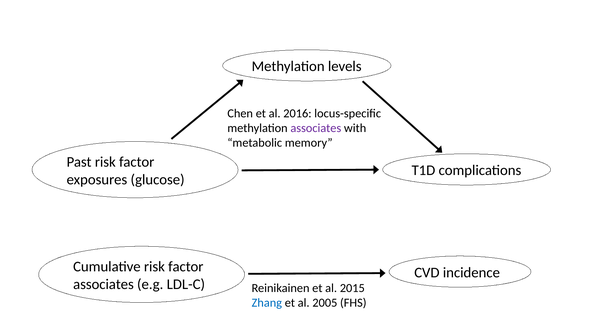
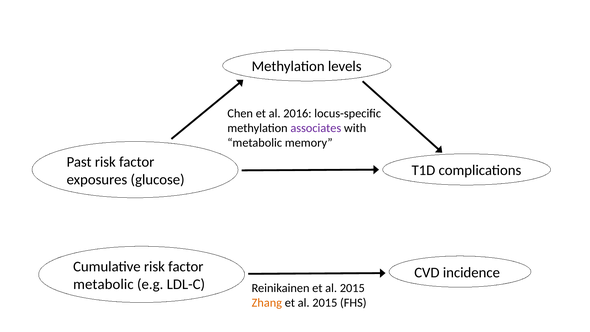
associates at (103, 284): associates -> metabolic
Zhang colour: blue -> orange
2005 at (325, 303): 2005 -> 2015
